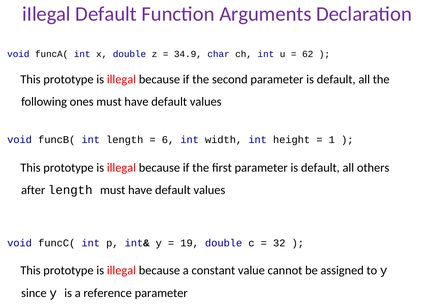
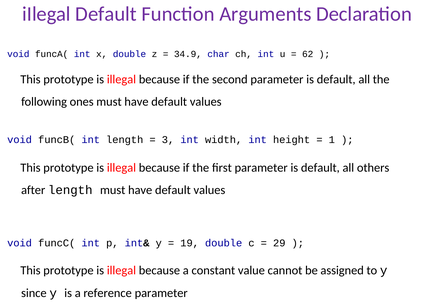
6: 6 -> 3
32: 32 -> 29
